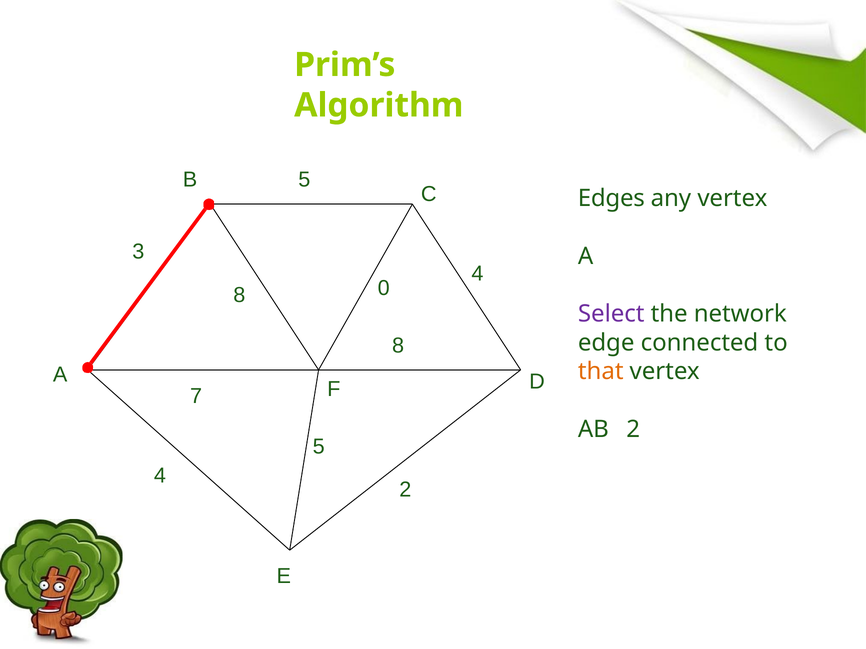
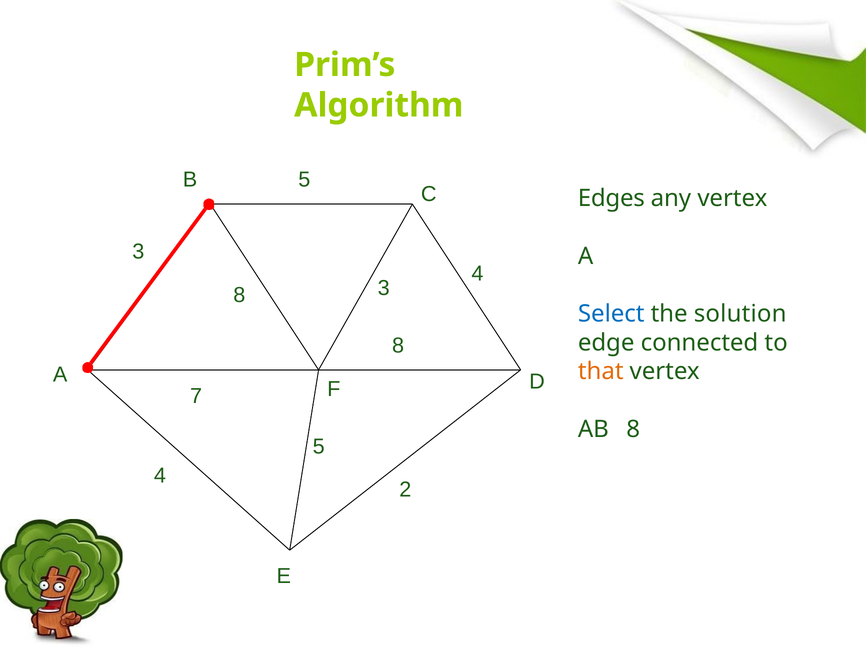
8 0: 0 -> 3
Select colour: purple -> blue
network: network -> solution
AB 2: 2 -> 8
